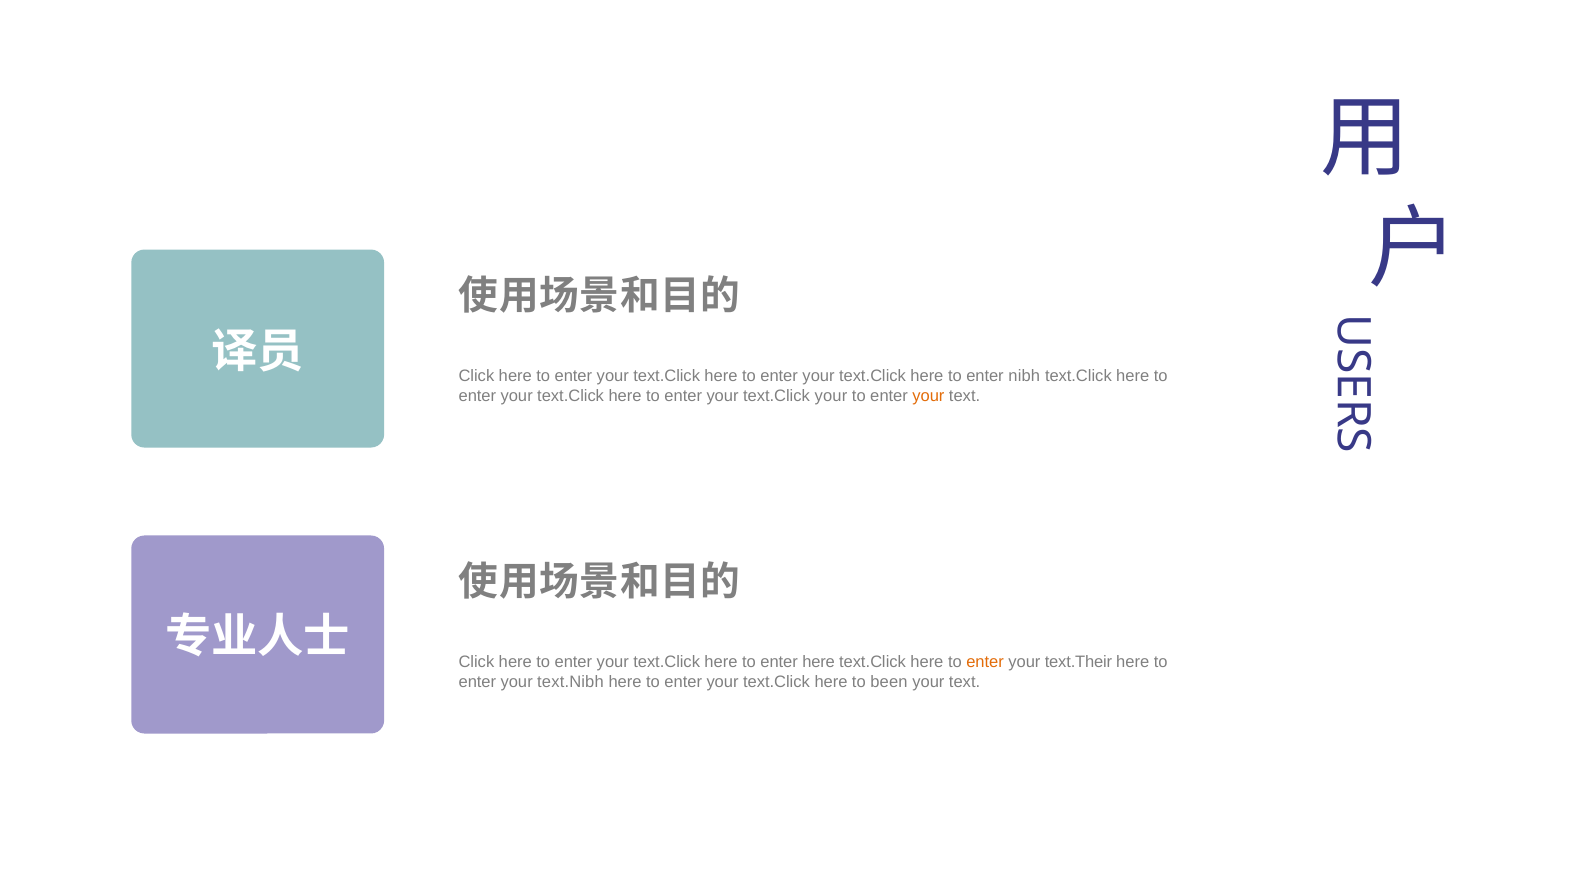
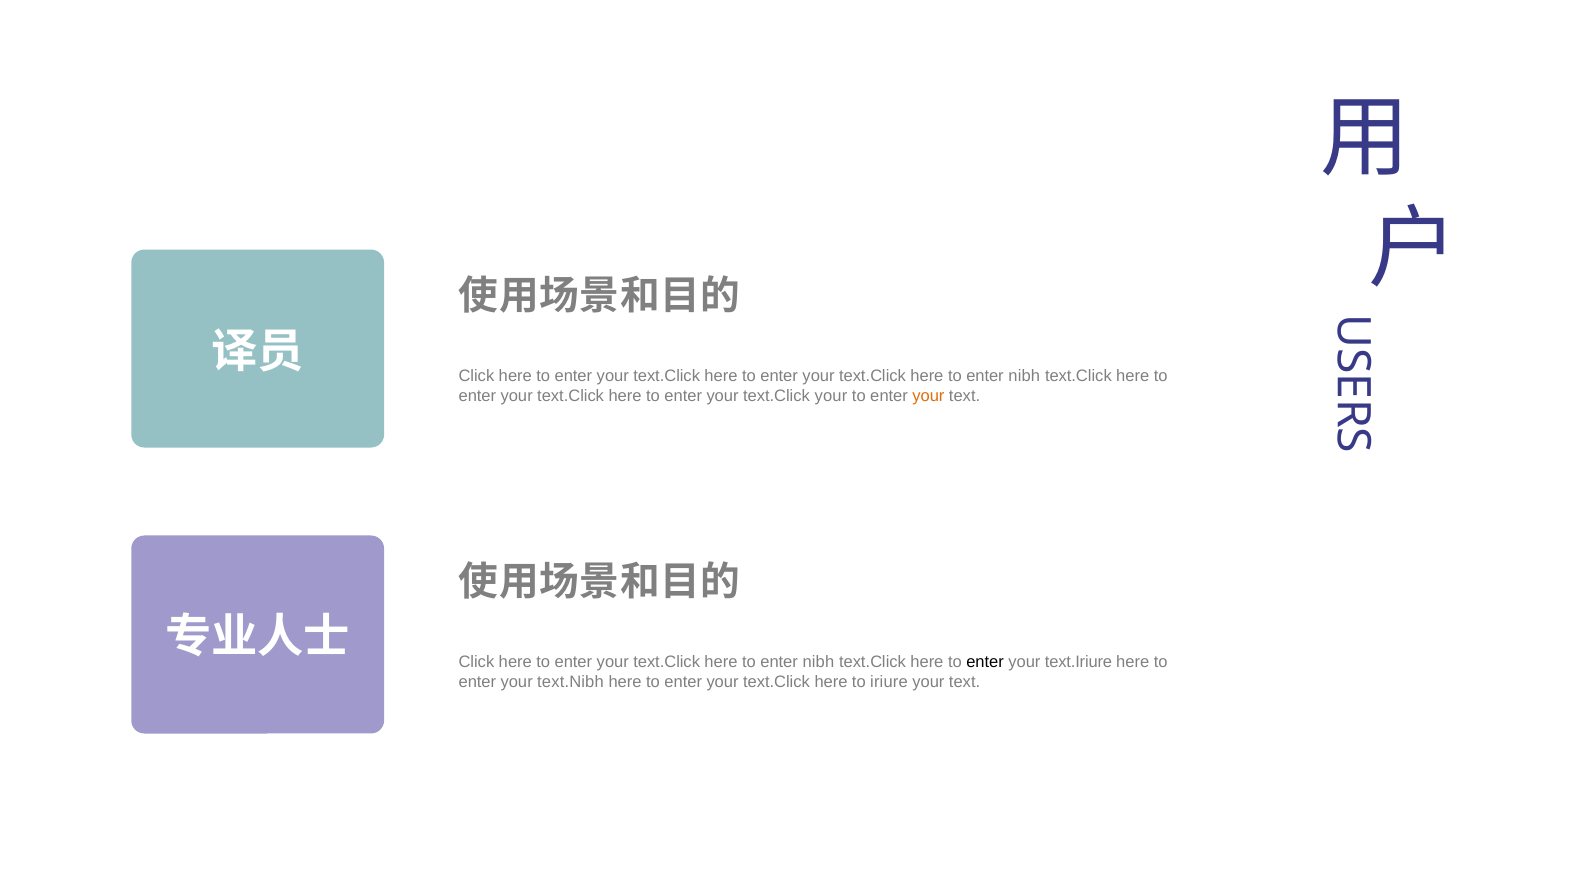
here at (819, 662): here -> nibh
enter at (985, 662) colour: orange -> black
text.Their: text.Their -> text.Iriure
been: been -> iriure
